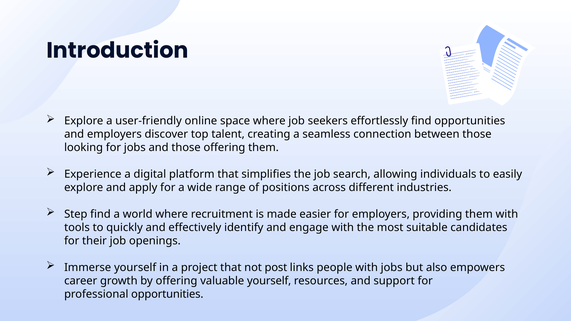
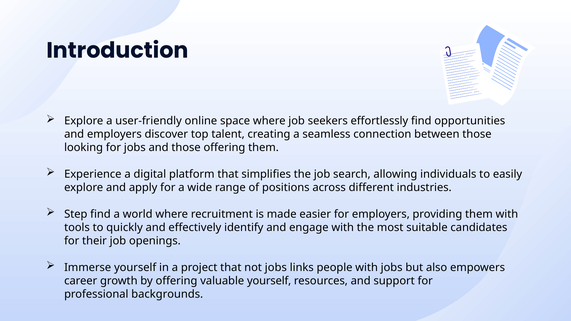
not post: post -> jobs
professional opportunities: opportunities -> backgrounds
